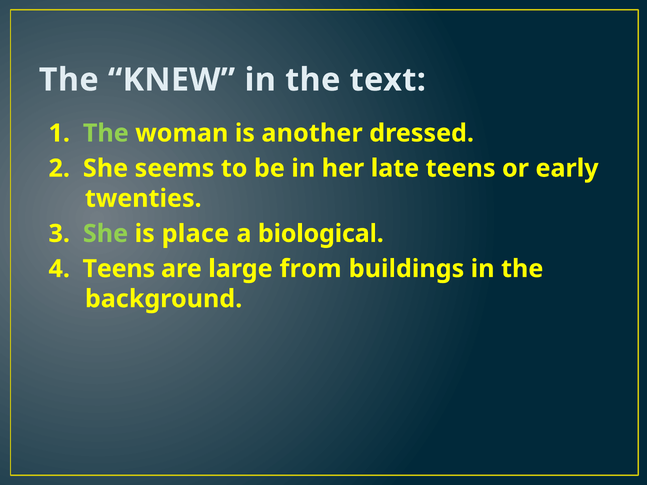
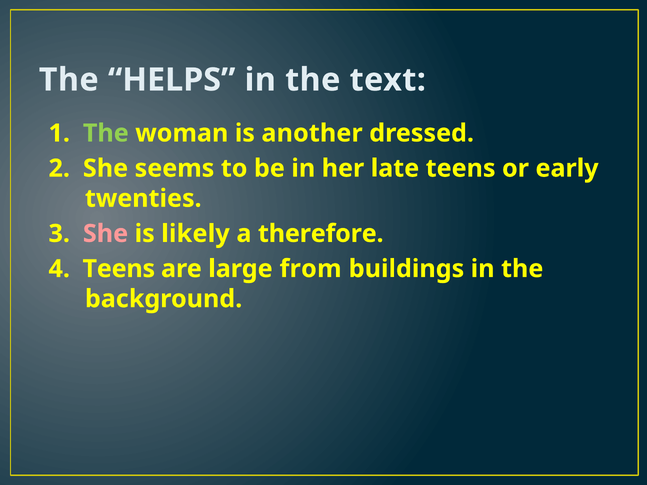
KNEW: KNEW -> HELPS
She at (105, 234) colour: light green -> pink
place: place -> likely
biological: biological -> therefore
